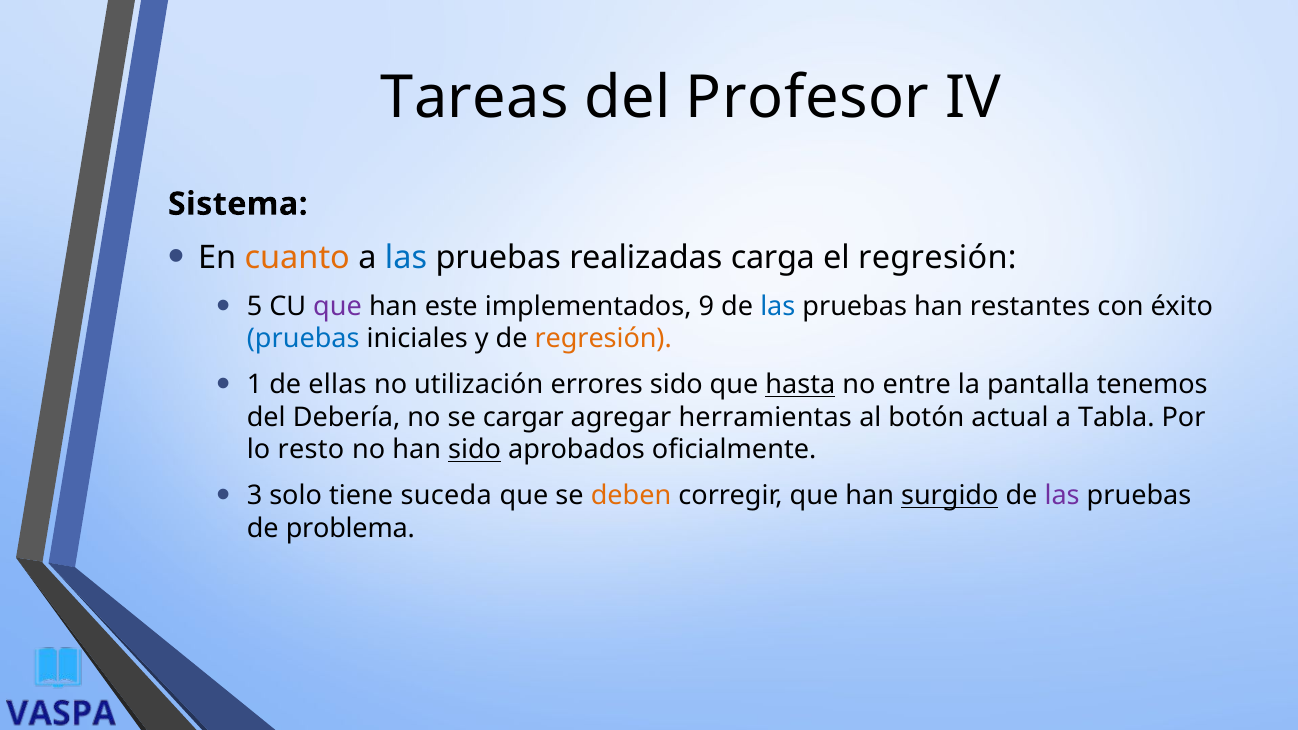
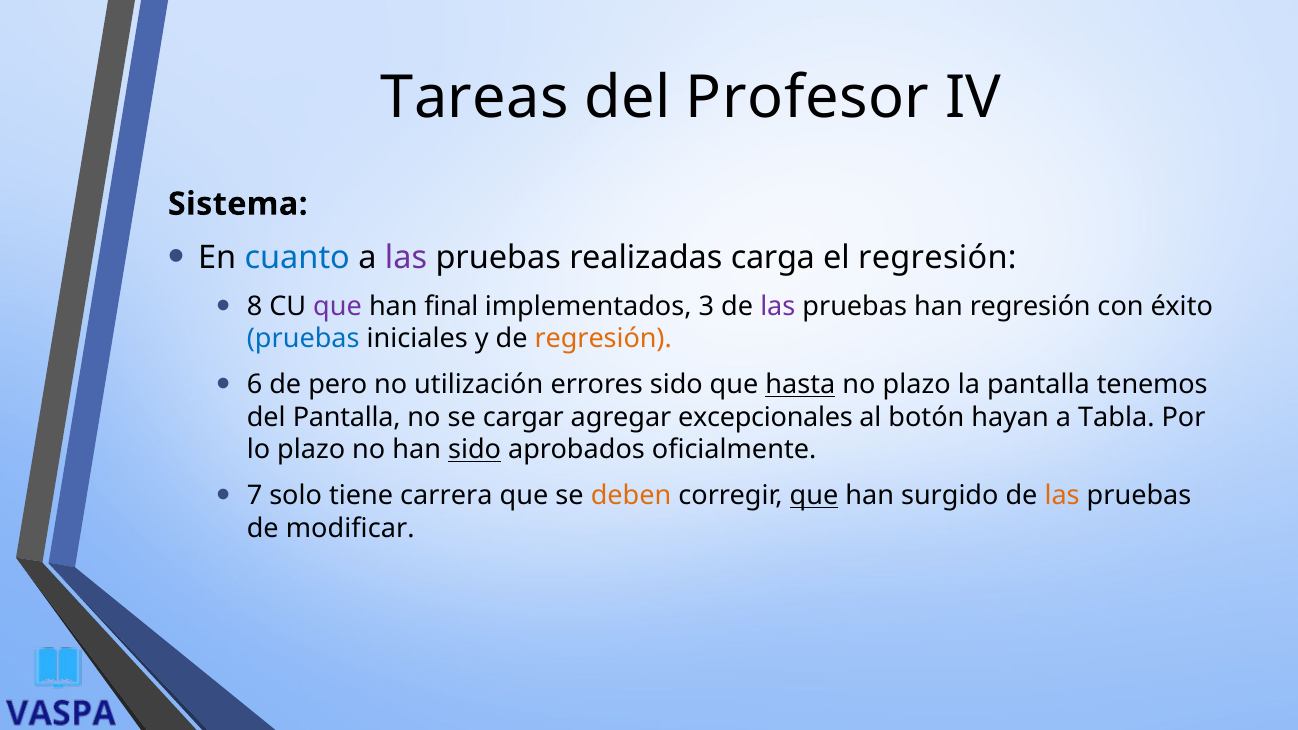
cuanto colour: orange -> blue
las at (406, 258) colour: blue -> purple
5: 5 -> 8
este: este -> final
9: 9 -> 3
las at (778, 306) colour: blue -> purple
han restantes: restantes -> regresión
1: 1 -> 6
ellas: ellas -> pero
no entre: entre -> plazo
del Debería: Debería -> Pantalla
herramientas: herramientas -> excepcionales
actual: actual -> hayan
lo resto: resto -> plazo
3: 3 -> 7
suceda: suceda -> carrera
que at (814, 496) underline: none -> present
surgido underline: present -> none
las at (1062, 496) colour: purple -> orange
problema: problema -> modificar
